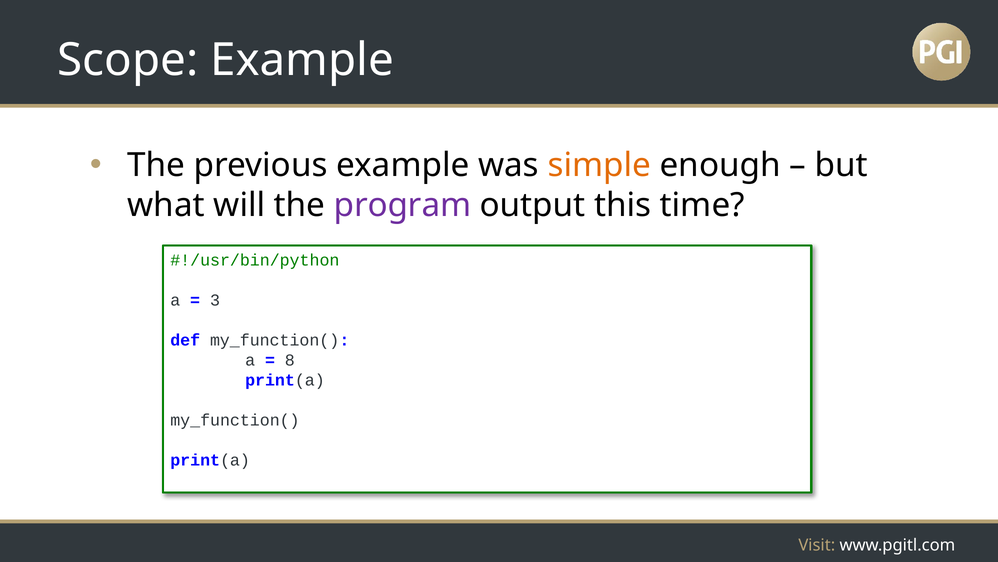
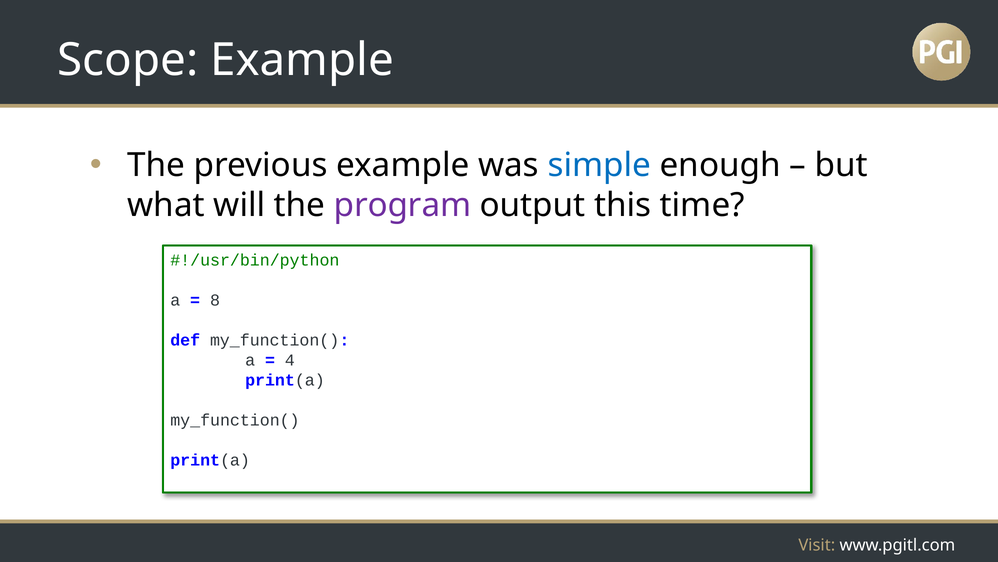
simple colour: orange -> blue
3: 3 -> 8
8: 8 -> 4
